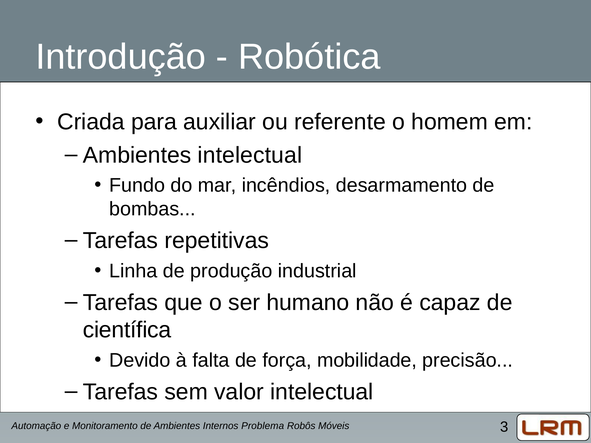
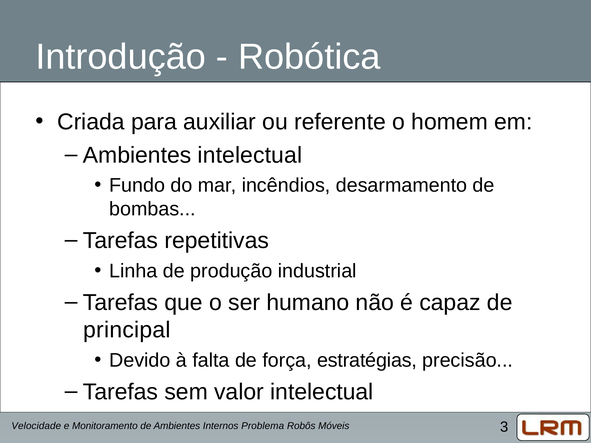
científica: científica -> principal
mobilidade: mobilidade -> estratégias
Automação: Automação -> Velocidade
